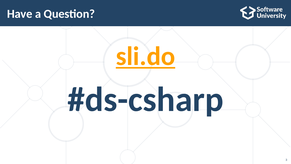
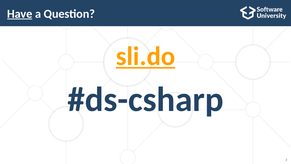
Have underline: none -> present
